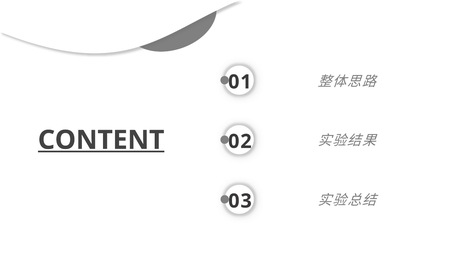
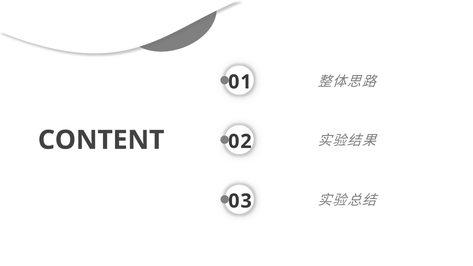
CONTENT underline: present -> none
